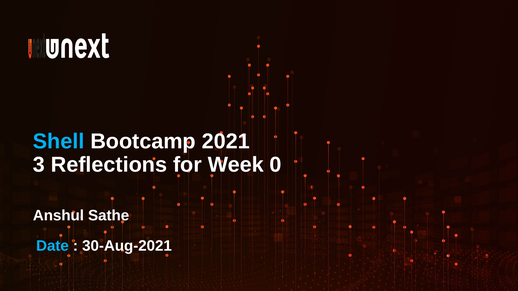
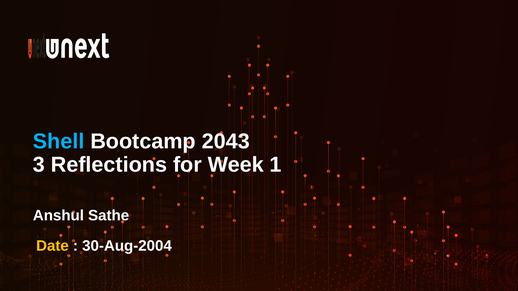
2021: 2021 -> 2043
0: 0 -> 1
Date colour: light blue -> yellow
30-Aug-2021: 30-Aug-2021 -> 30-Aug-2004
